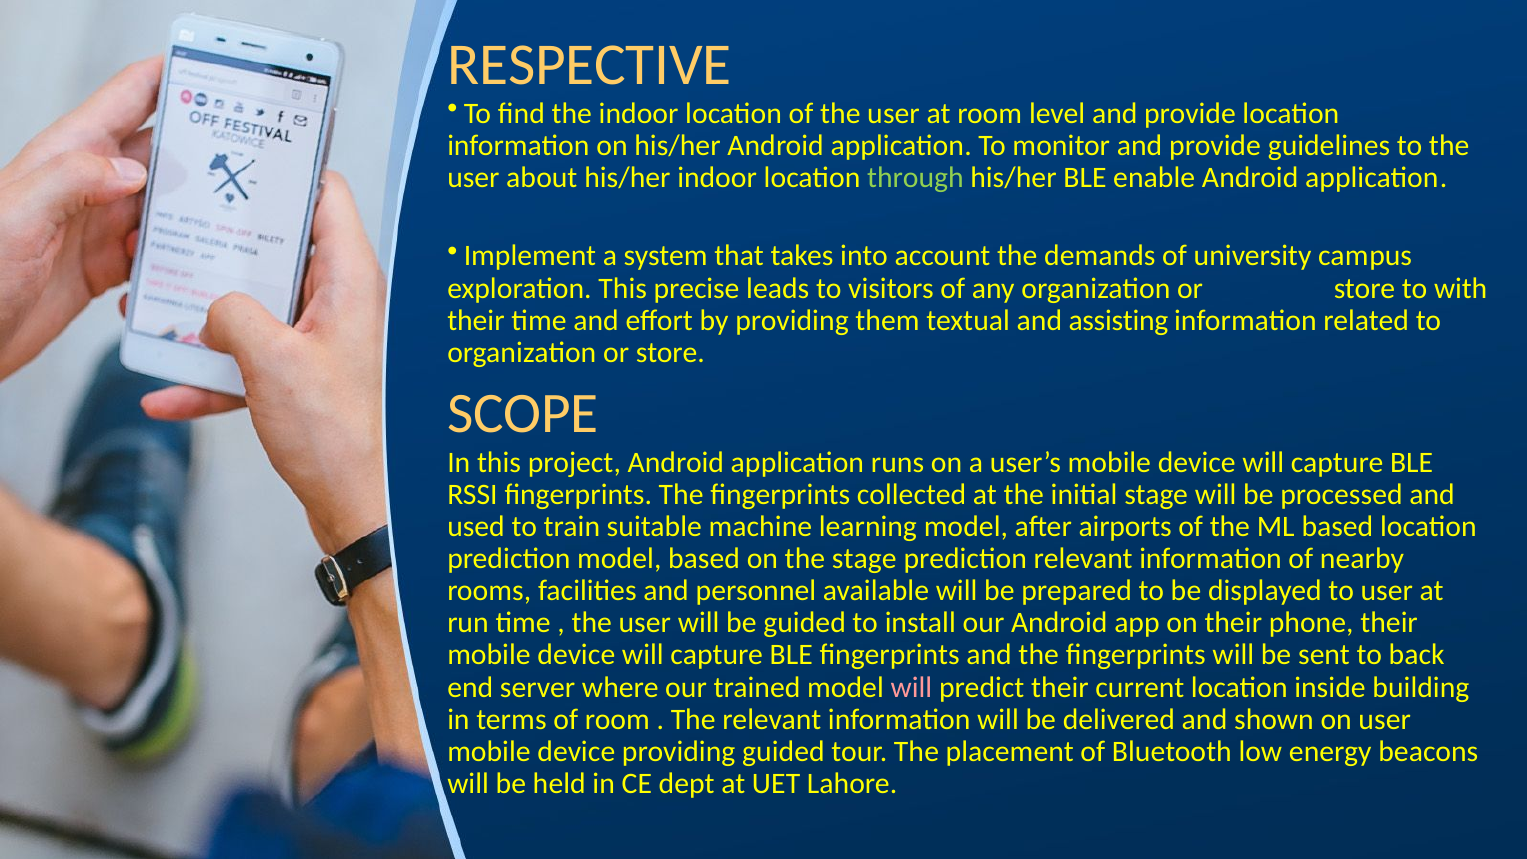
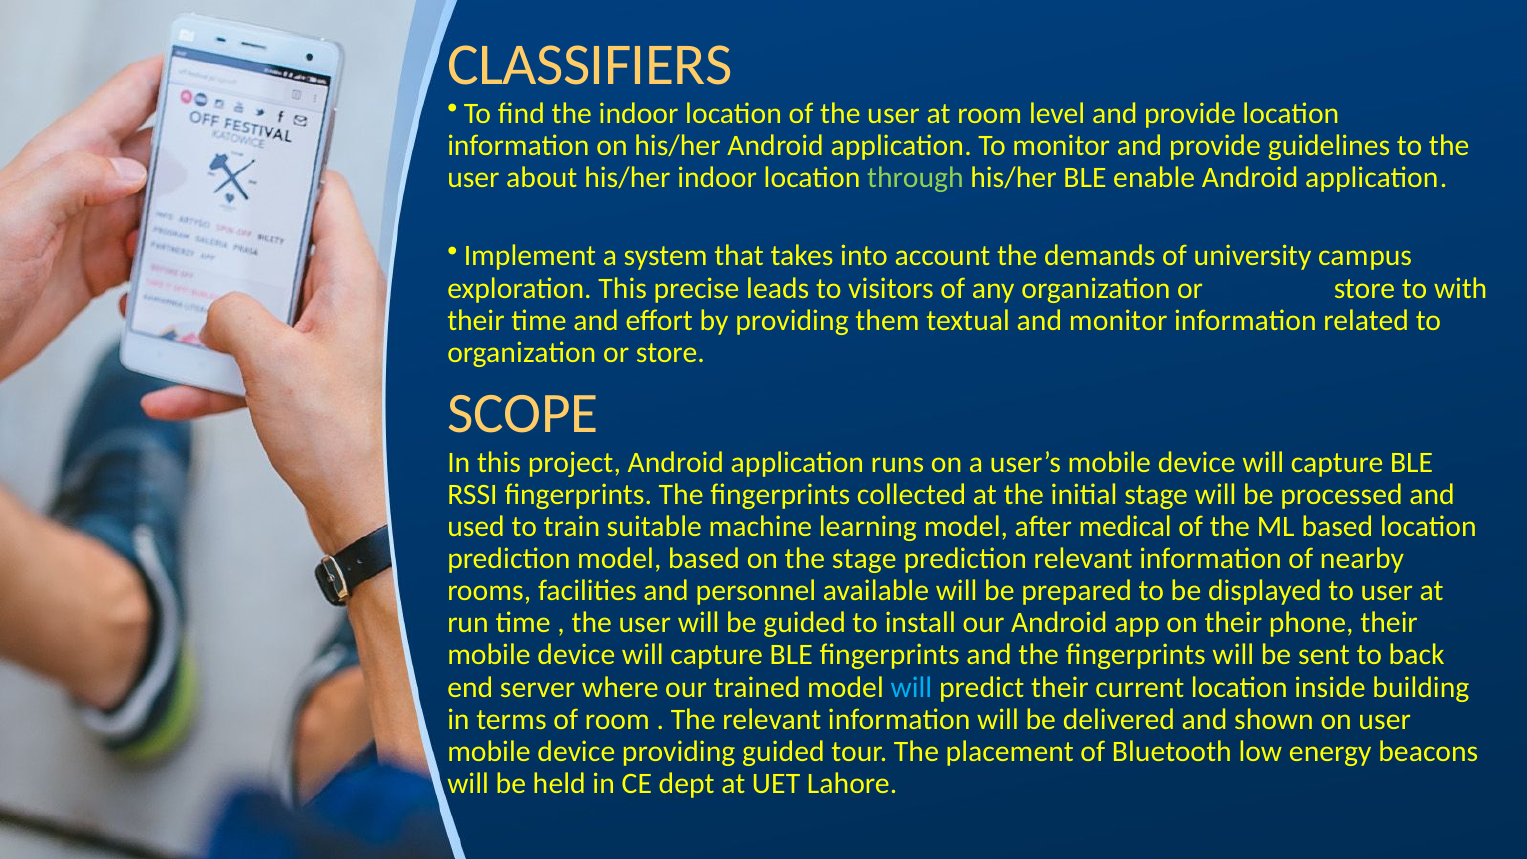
RESPECTIVE: RESPECTIVE -> CLASSIFIERS
and assisting: assisting -> monitor
airports: airports -> medical
will at (911, 687) colour: pink -> light blue
